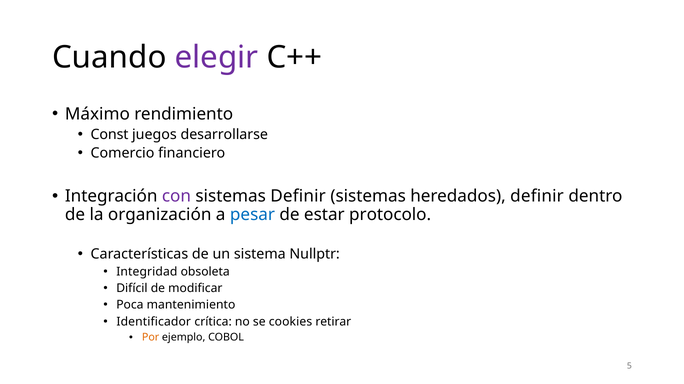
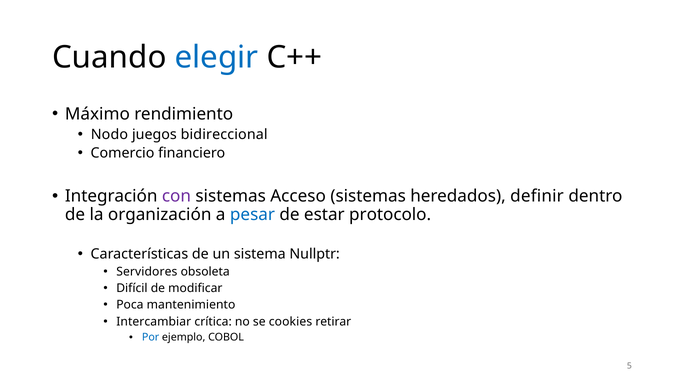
elegir colour: purple -> blue
Const: Const -> Nodo
desarrollarse: desarrollarse -> bidireccional
sistemas Definir: Definir -> Acceso
Integridad: Integridad -> Servidores
Identificador: Identificador -> Intercambiar
Por colour: orange -> blue
